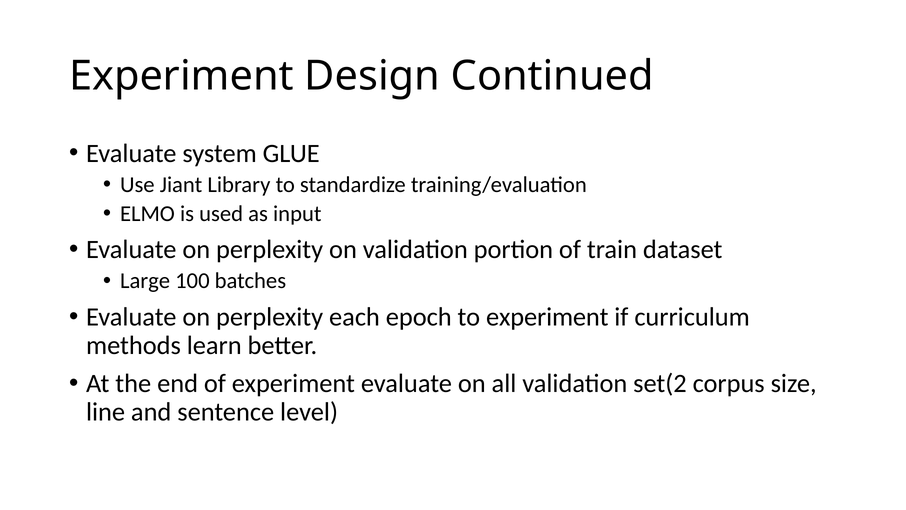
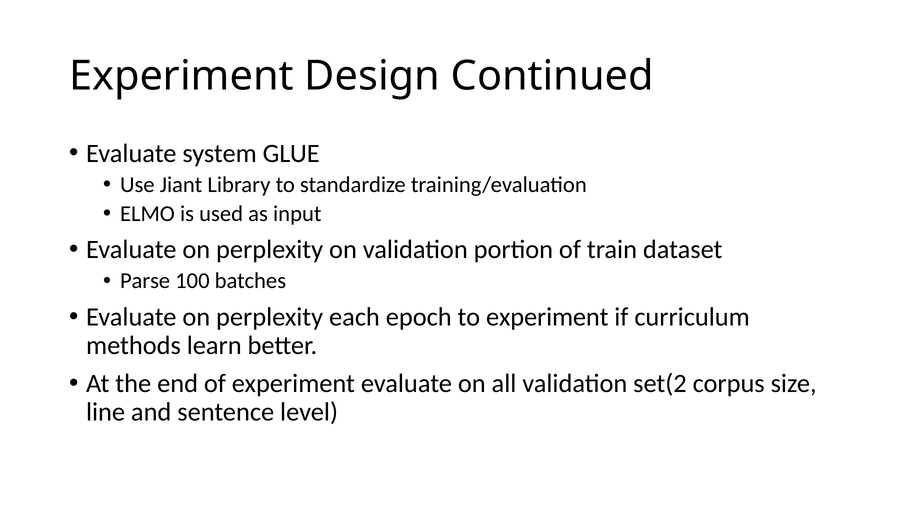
Large: Large -> Parse
